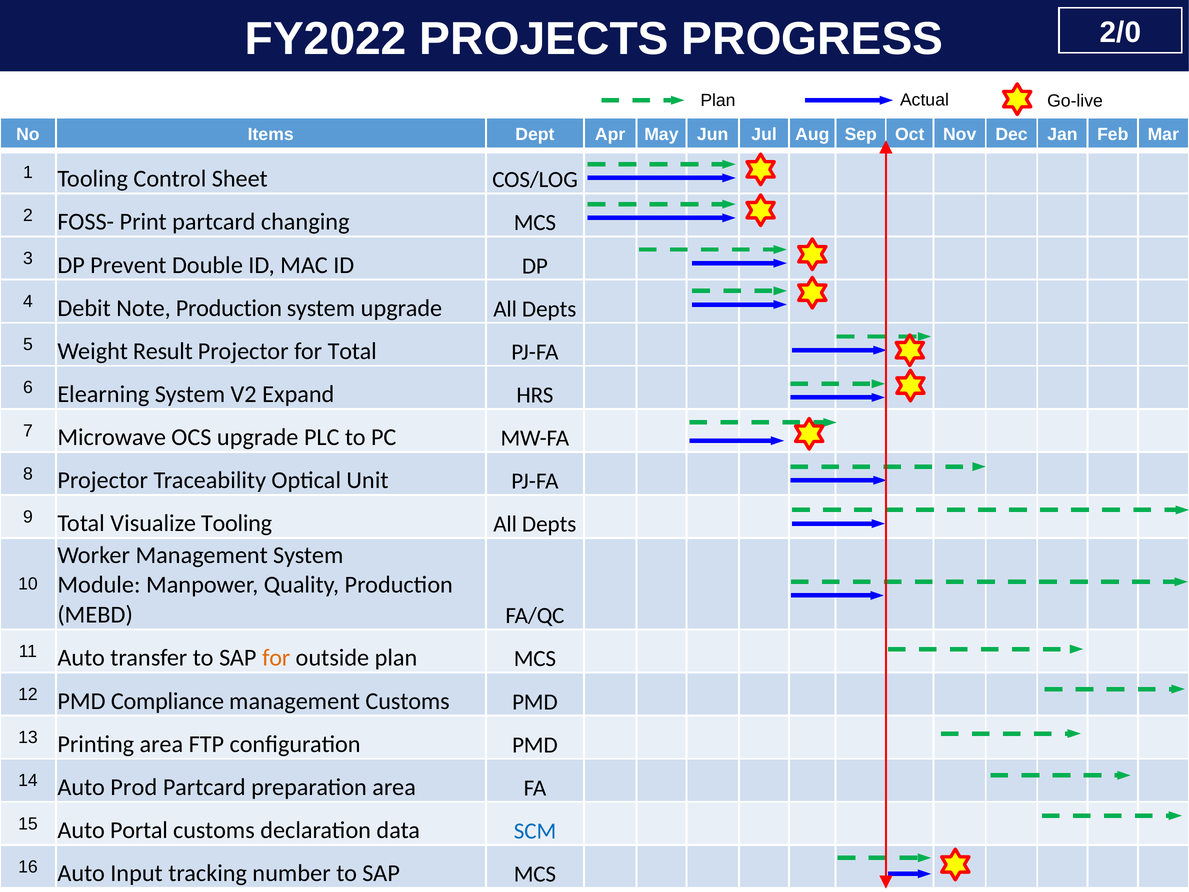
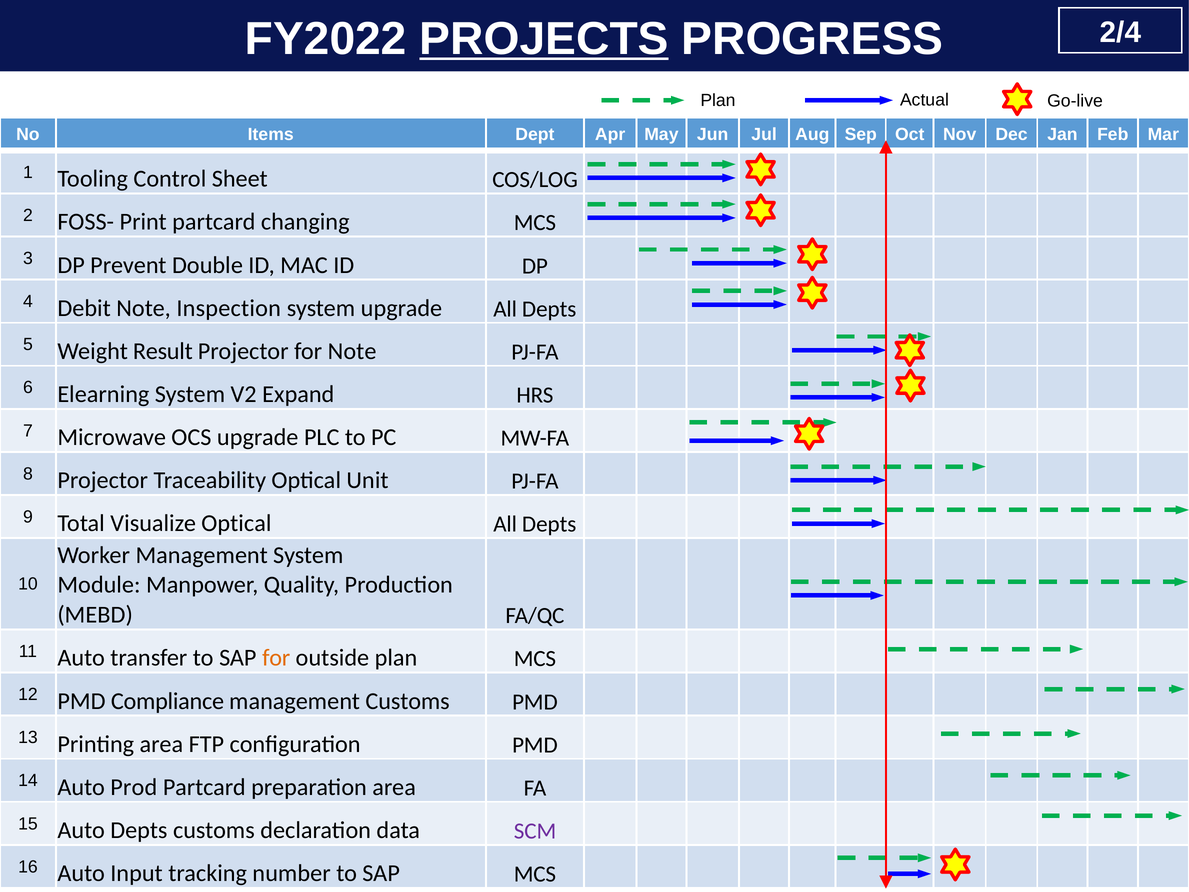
PROJECTS underline: none -> present
2/0: 2/0 -> 2/4
Note Production: Production -> Inspection
for Total: Total -> Note
Visualize Tooling: Tooling -> Optical
Auto Portal: Portal -> Depts
SCM colour: blue -> purple
